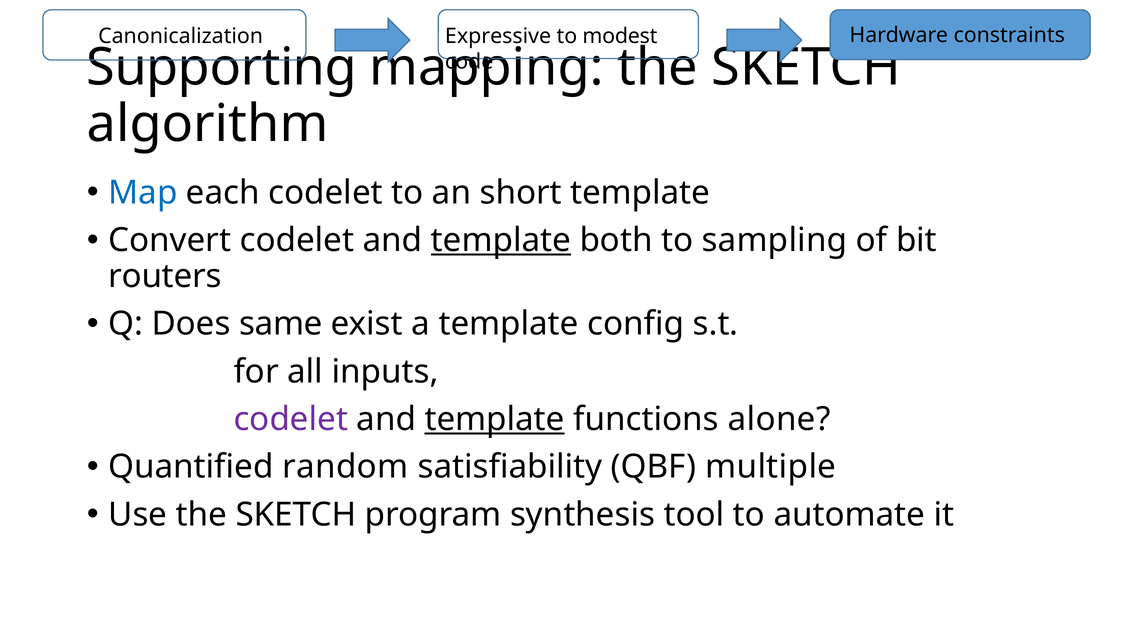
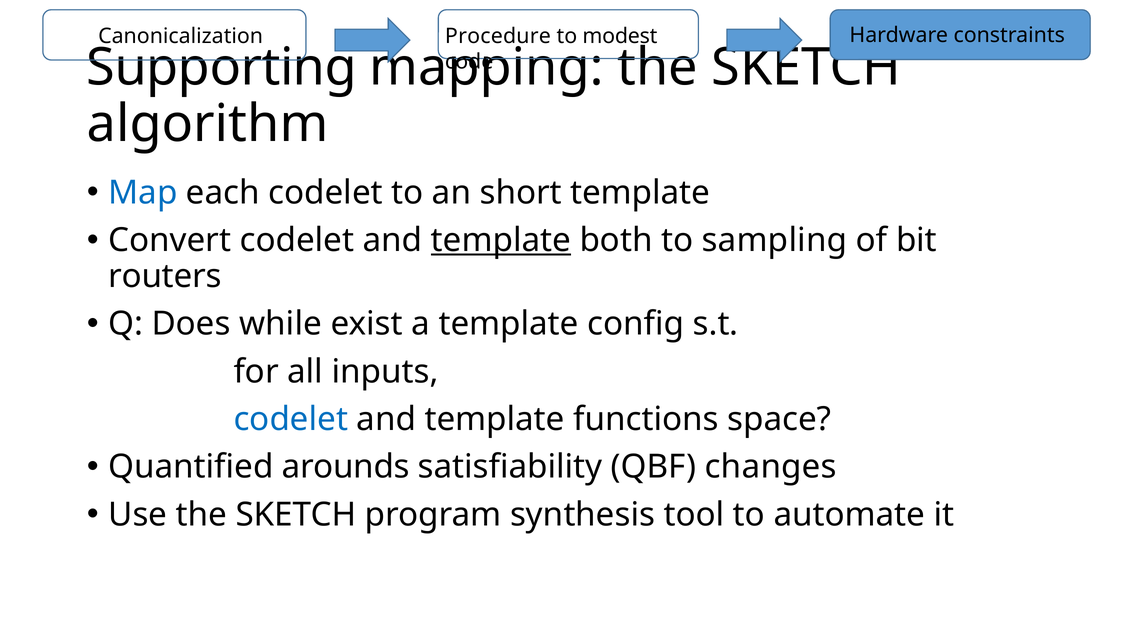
Expressive: Expressive -> Procedure
same: same -> while
codelet at (291, 419) colour: purple -> blue
template at (495, 419) underline: present -> none
alone: alone -> space
random: random -> arounds
multiple: multiple -> changes
